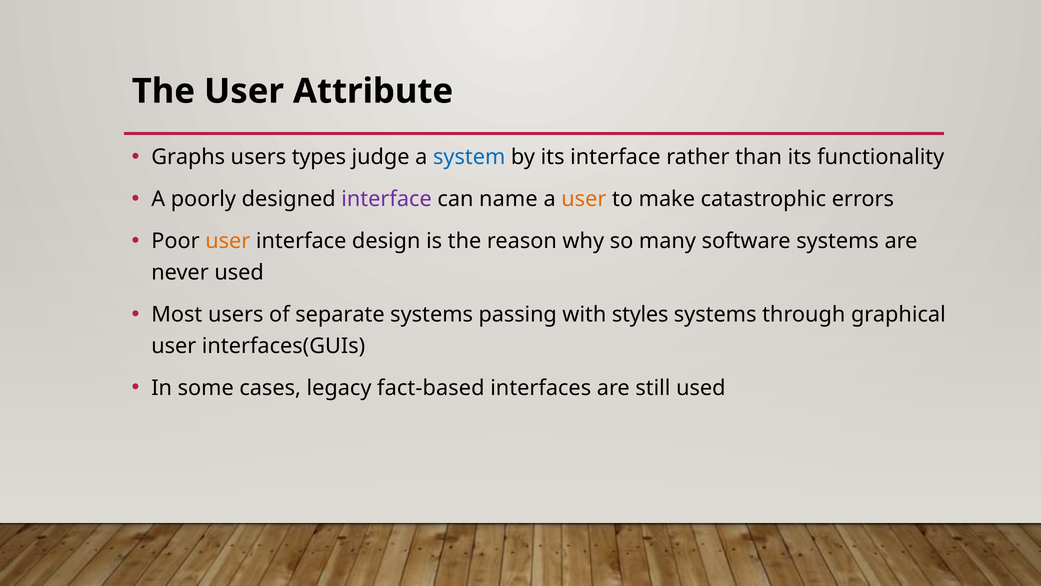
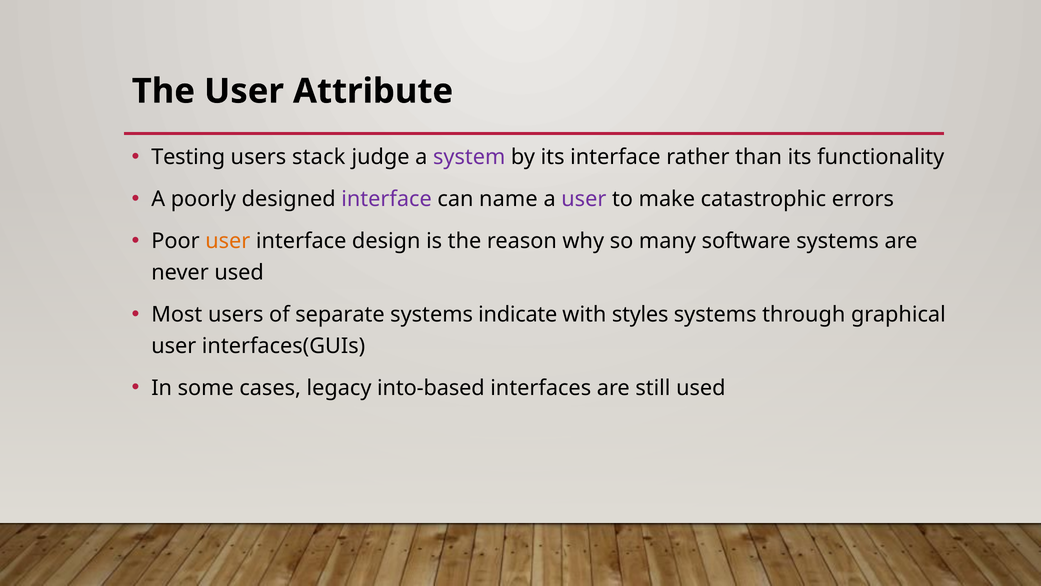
Graphs: Graphs -> Testing
types: types -> stack
system colour: blue -> purple
user at (584, 199) colour: orange -> purple
passing: passing -> indicate
fact-based: fact-based -> into-based
